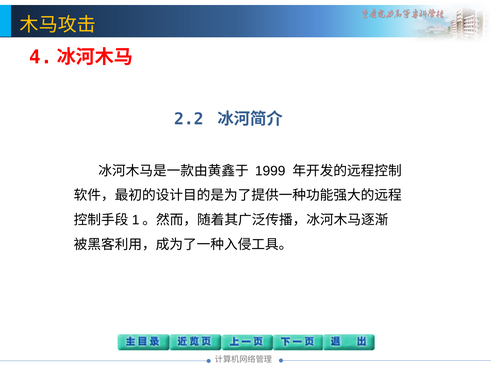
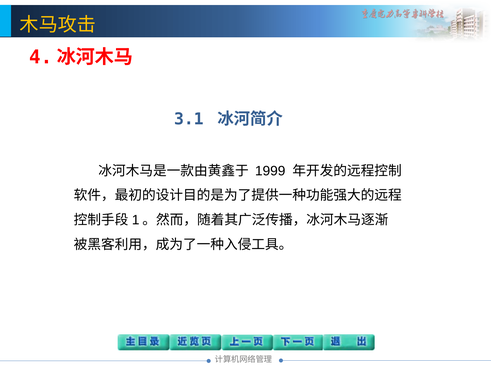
2.2: 2.2 -> 3.1
